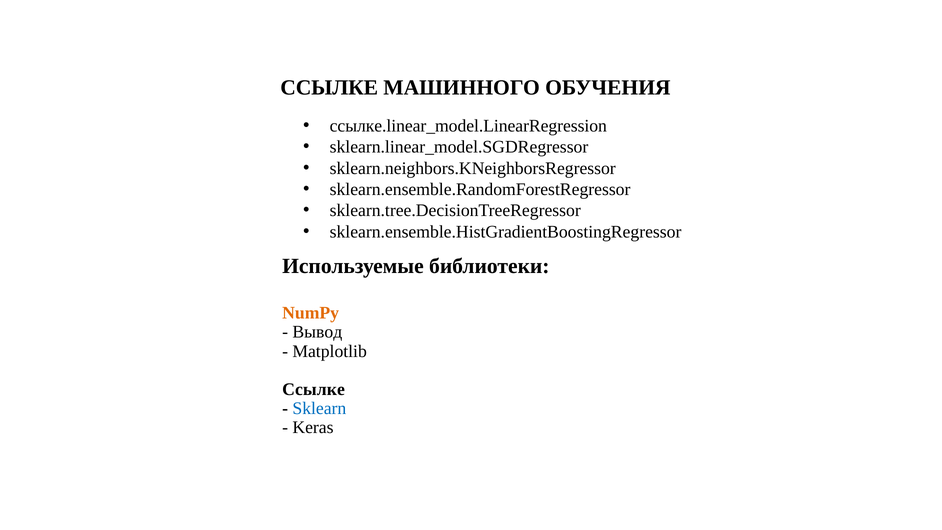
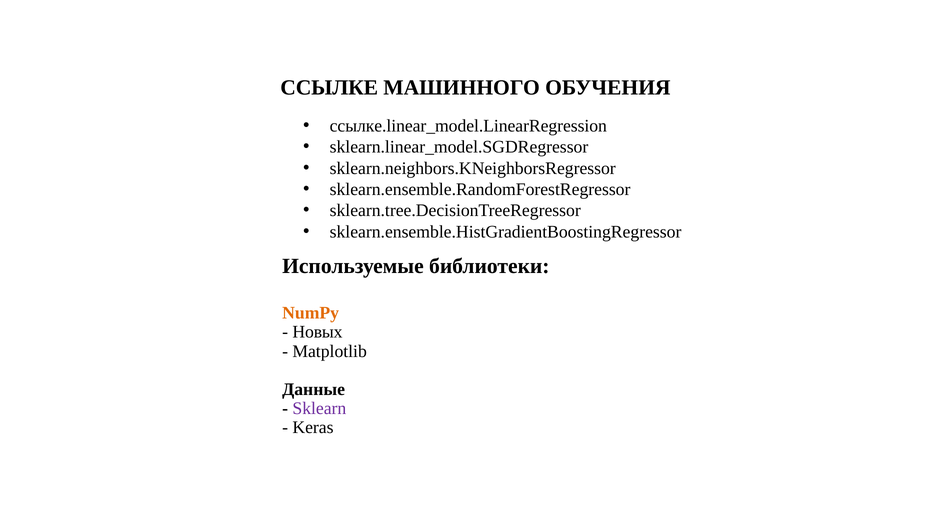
Вывод: Вывод -> Новых
Ссылке at (314, 389): Ссылке -> Данные
Sklearn colour: blue -> purple
